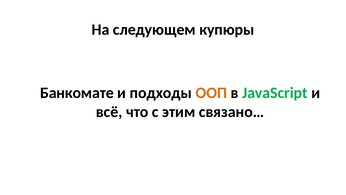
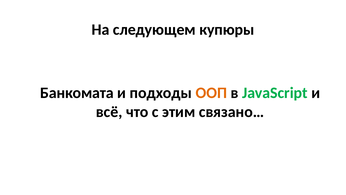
Банкомате: Банкомате -> Банкомата
